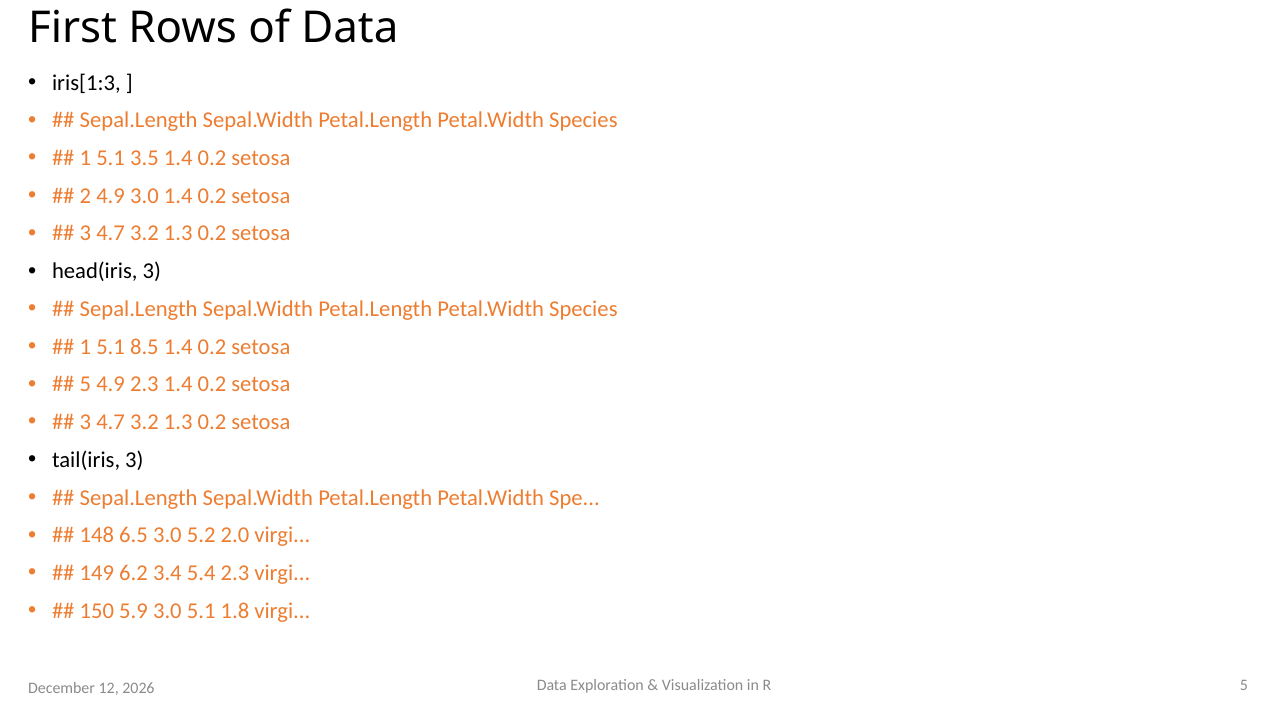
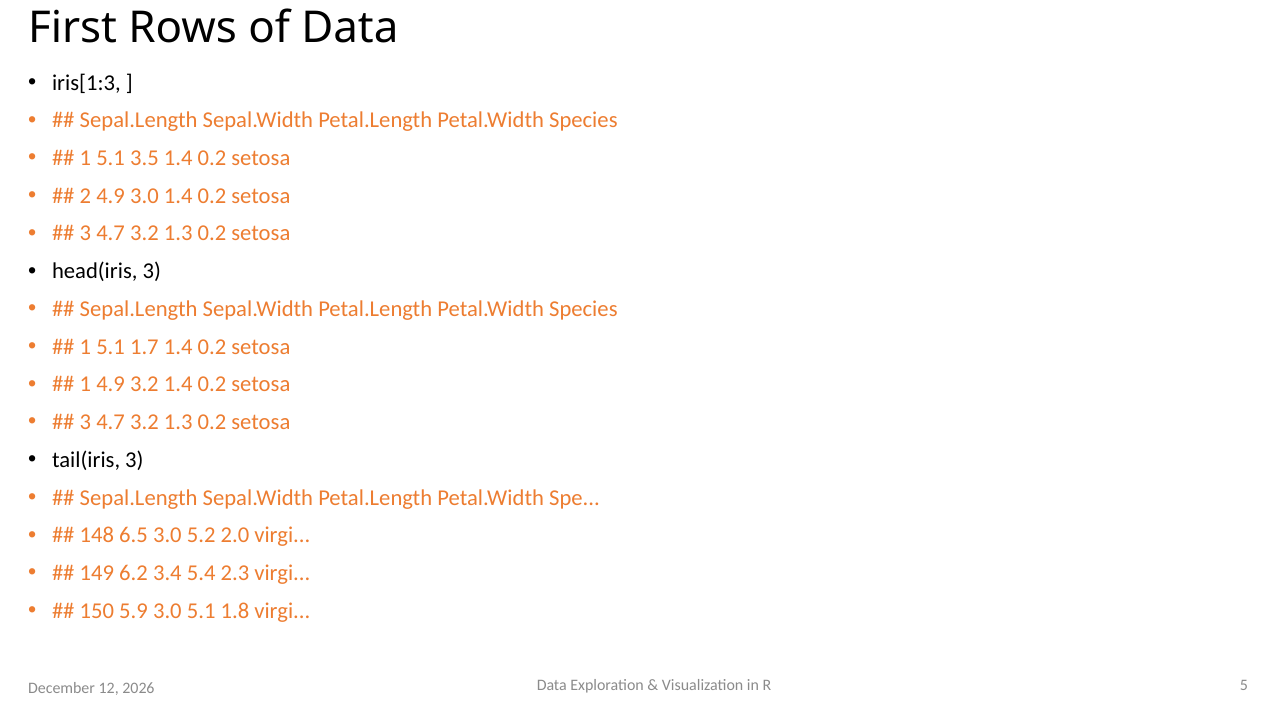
8.5: 8.5 -> 1.7
5 at (85, 385): 5 -> 1
4.9 2.3: 2.3 -> 3.2
